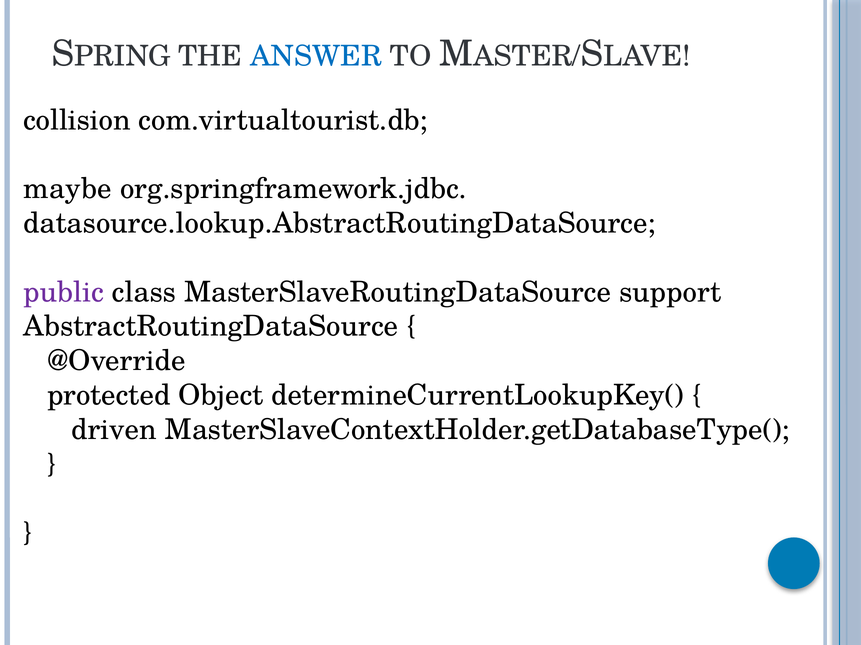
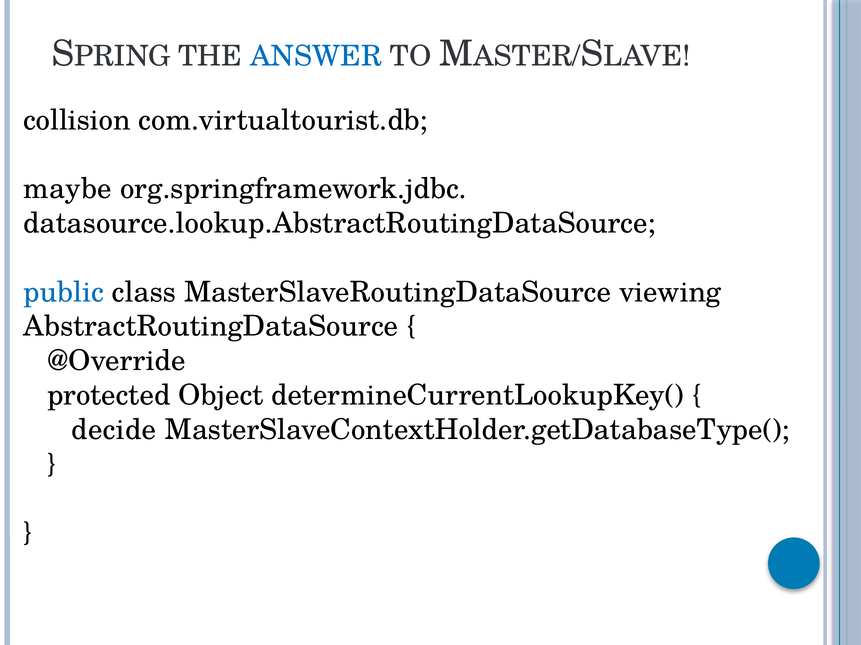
public colour: purple -> blue
support: support -> viewing
driven: driven -> decide
